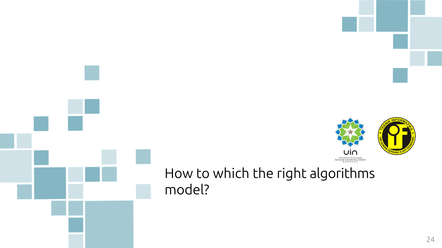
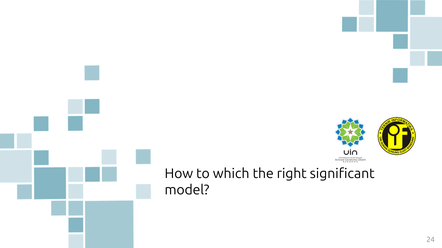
algorithms: algorithms -> significant
